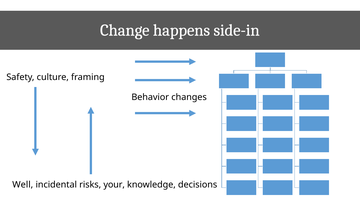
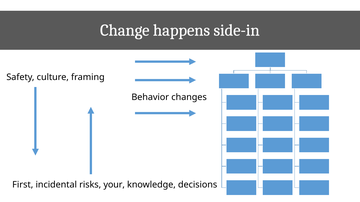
Well: Well -> First
